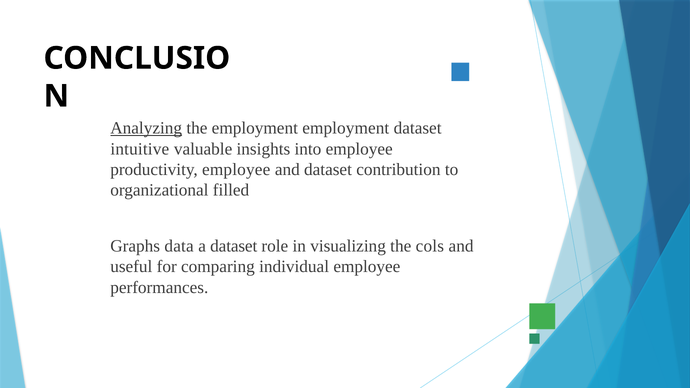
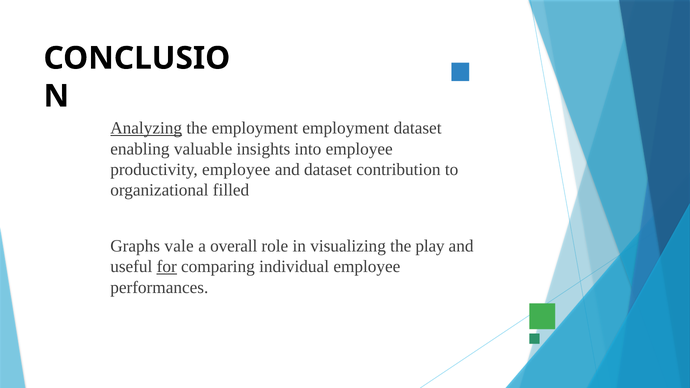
intuitive: intuitive -> enabling
data: data -> vale
a dataset: dataset -> overall
cols: cols -> play
for underline: none -> present
